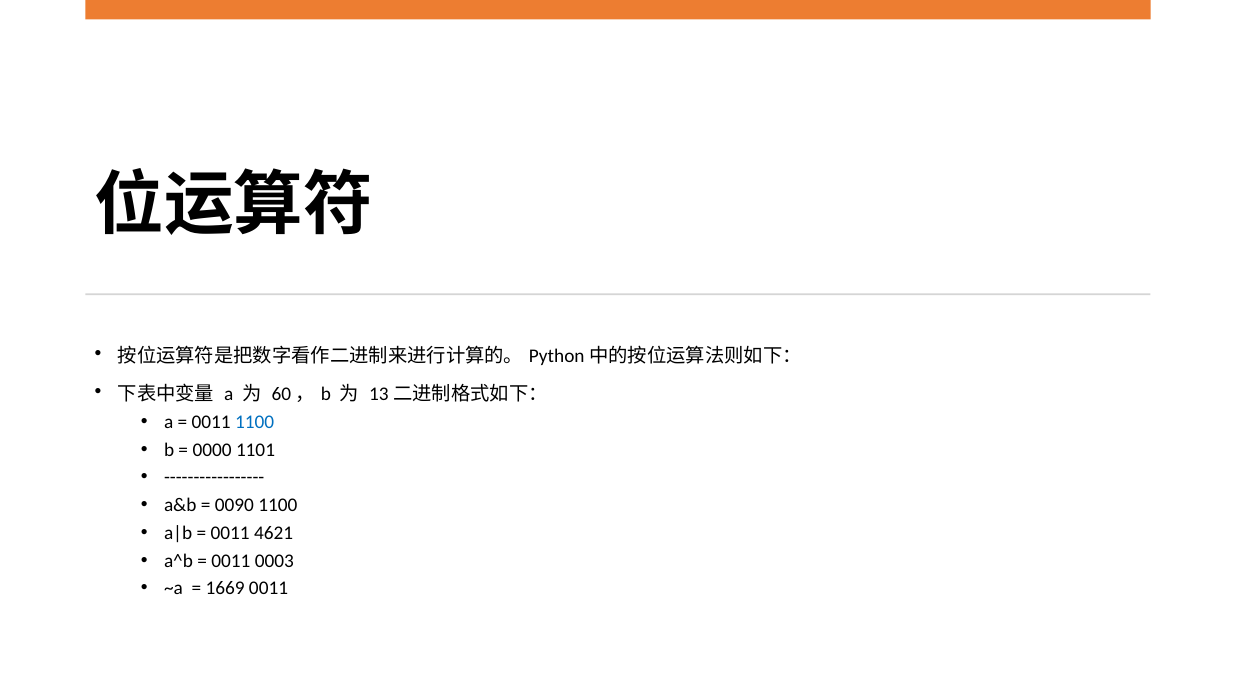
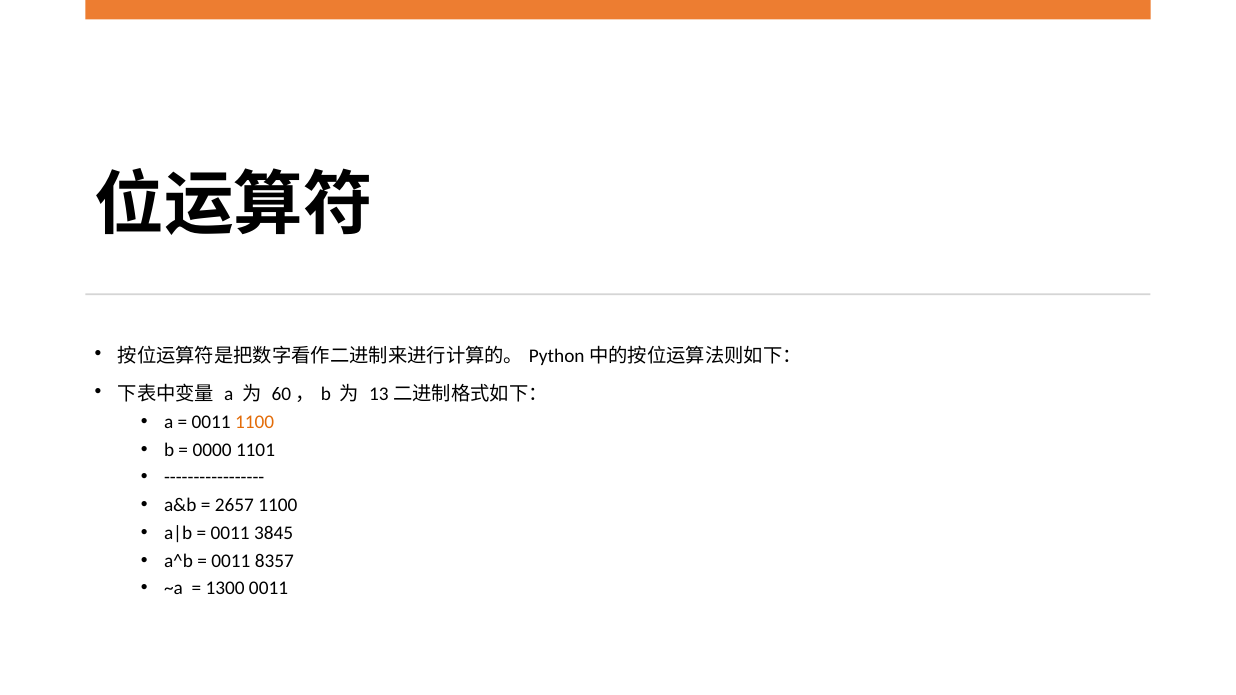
1100 at (255, 422) colour: blue -> orange
0090: 0090 -> 2657
4621: 4621 -> 3845
0003: 0003 -> 8357
1669: 1669 -> 1300
